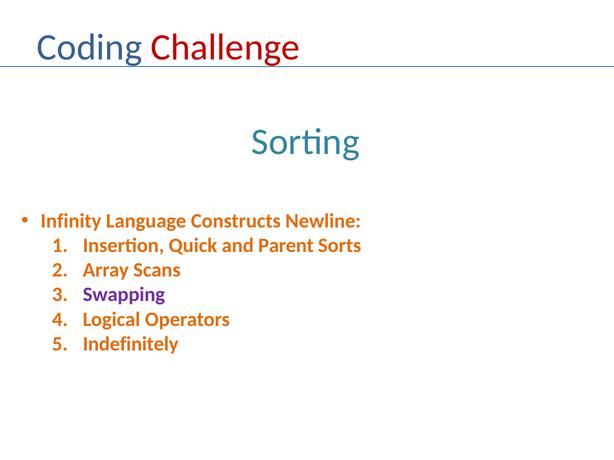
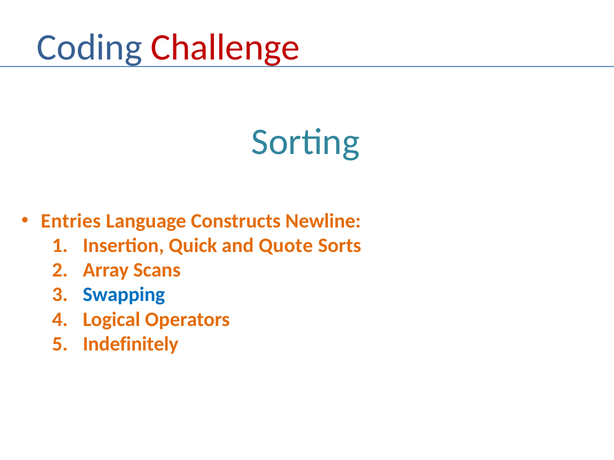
Infinity: Infinity -> Entries
Parent: Parent -> Quote
Swapping colour: purple -> blue
